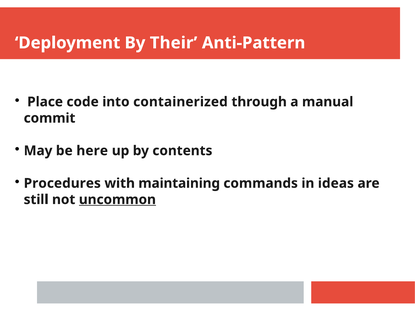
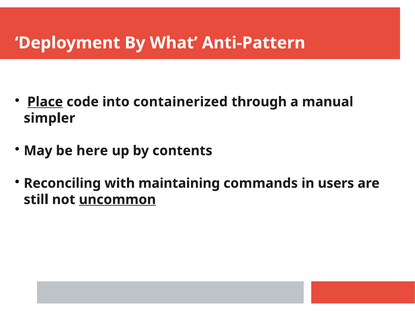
Their: Their -> What
Place underline: none -> present
commit: commit -> simpler
Procedures: Procedures -> Reconciling
ideas: ideas -> users
